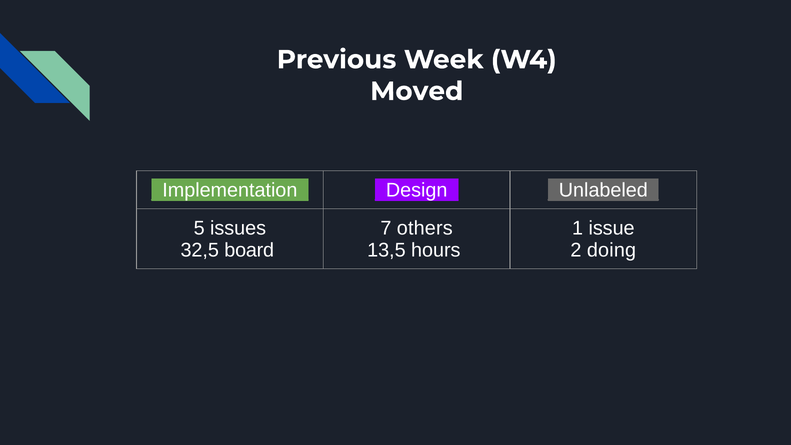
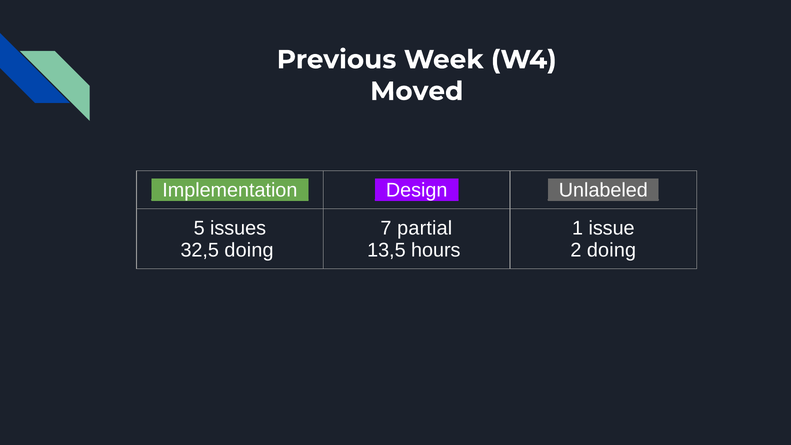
others: others -> partial
32,5 board: board -> doing
